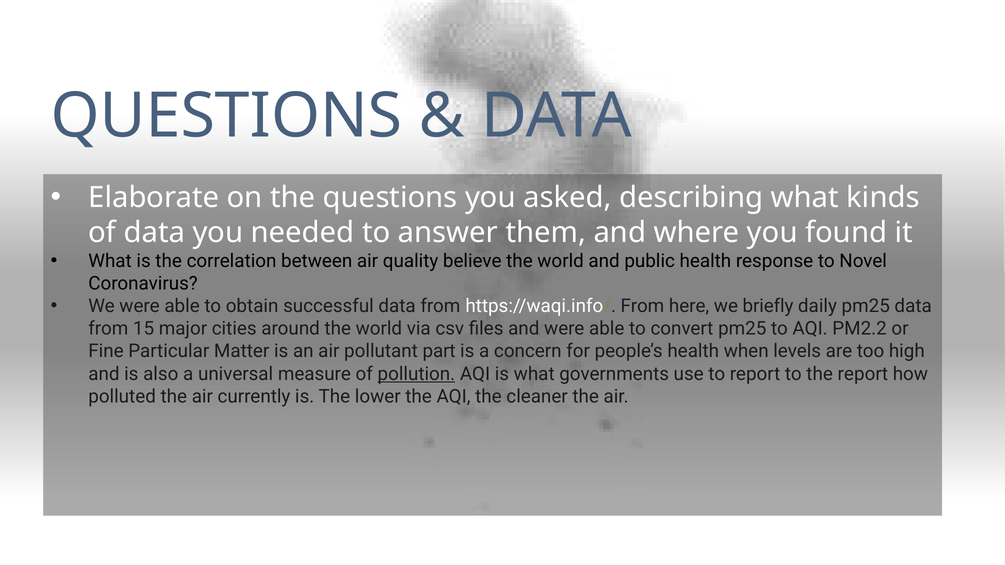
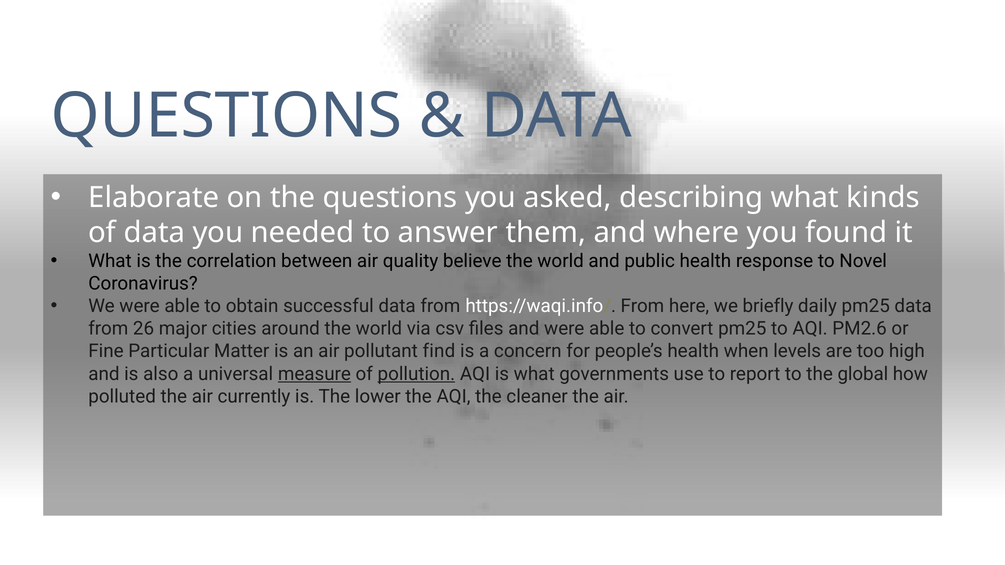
15: 15 -> 26
PM2.2: PM2.2 -> PM2.6
part: part -> find
measure underline: none -> present
the report: report -> global
